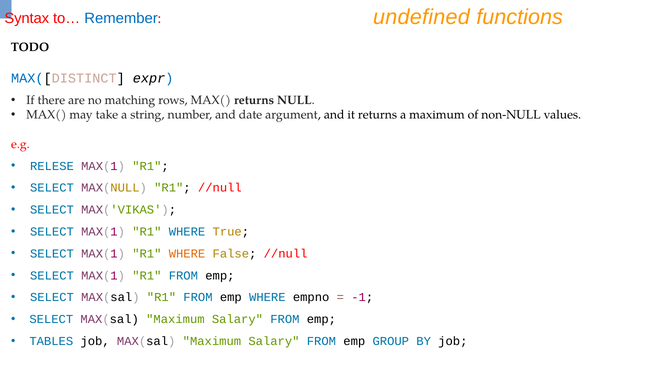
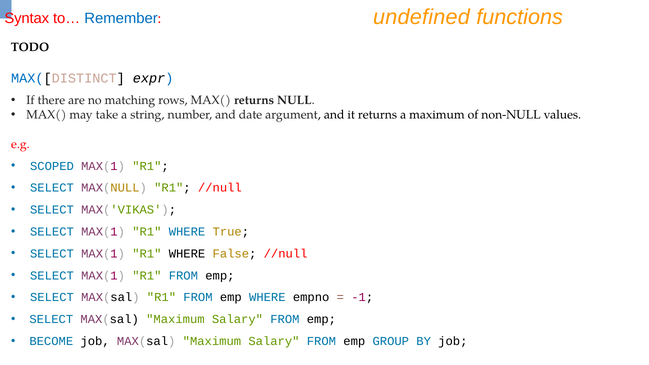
RELESE: RELESE -> SCOPED
WHERE at (187, 254) colour: orange -> black
TABLES: TABLES -> BECOME
